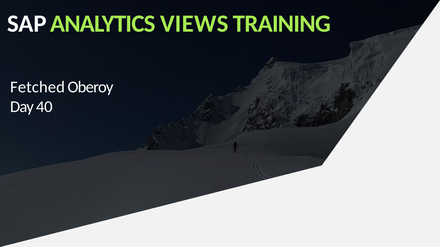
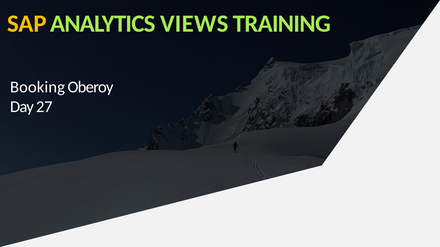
SAP colour: white -> yellow
Fetched: Fetched -> Booking
40: 40 -> 27
